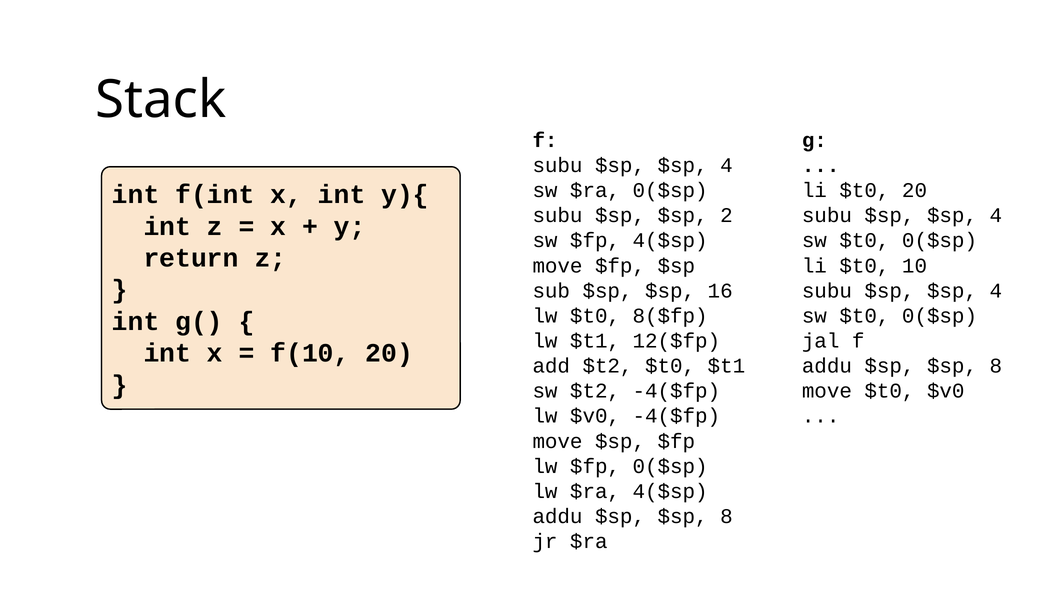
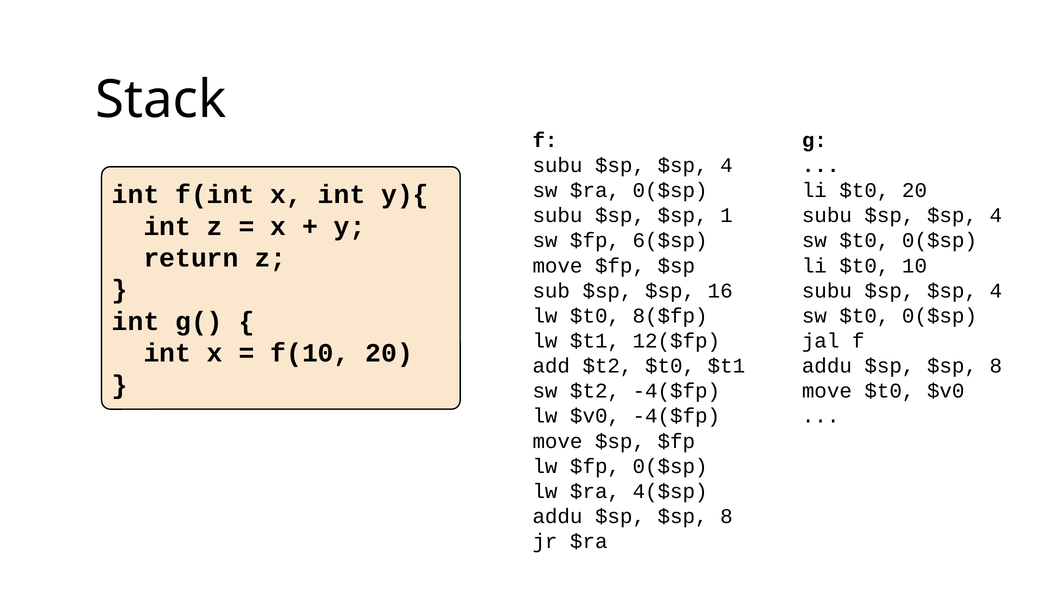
2: 2 -> 1
$fp 4($sp: 4($sp -> 6($sp
